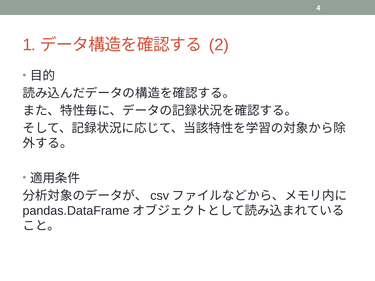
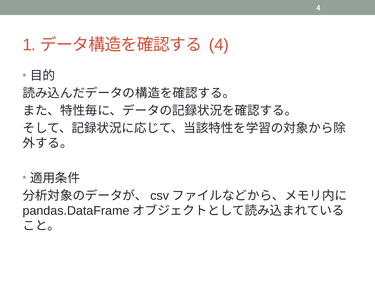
2 at (219, 45): 2 -> 4
